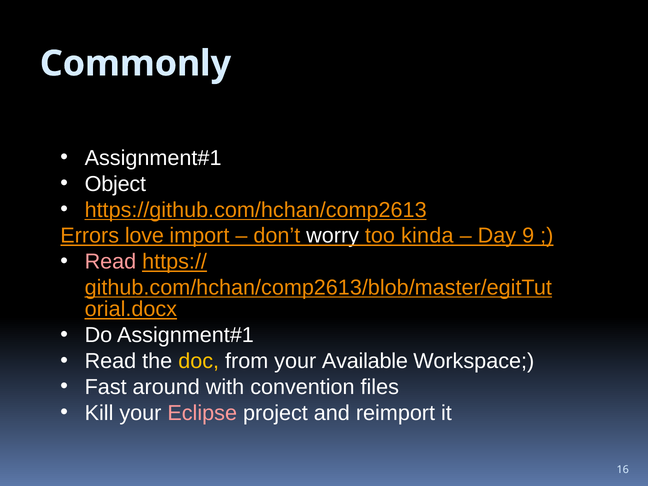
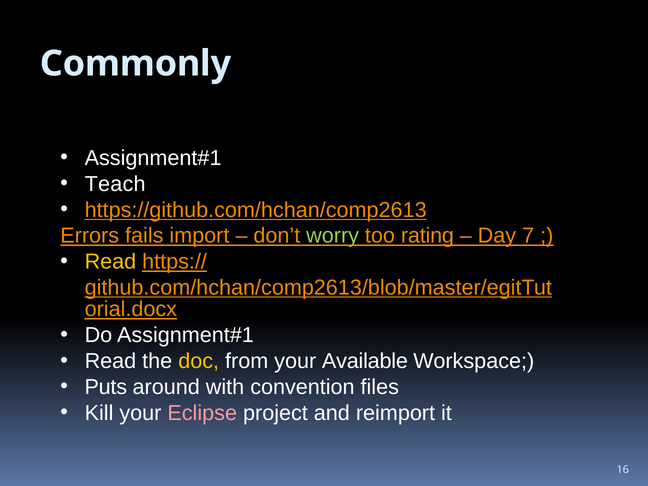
Object: Object -> Teach
love: love -> fails
worry colour: white -> light green
kinda: kinda -> rating
9: 9 -> 7
Read at (110, 262) colour: pink -> yellow
Fast: Fast -> Puts
